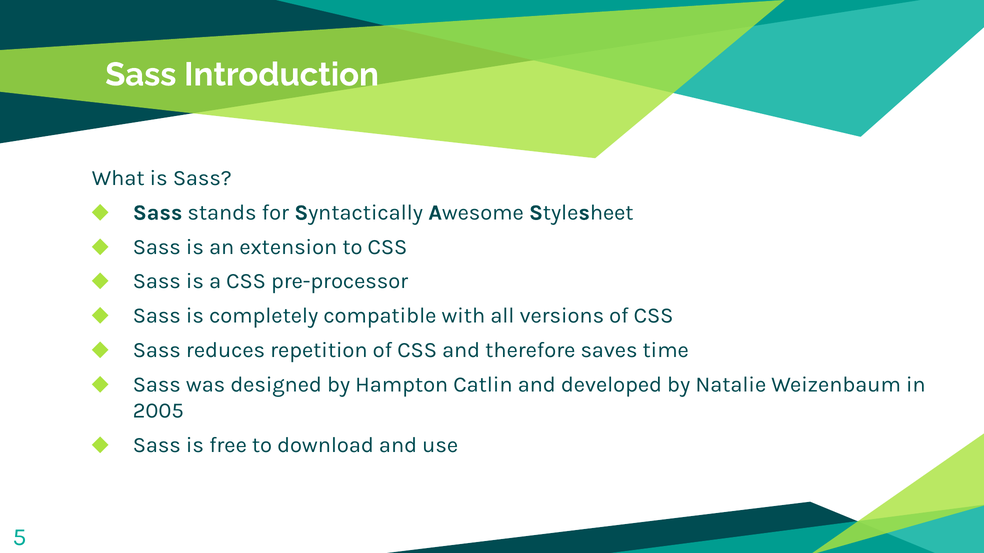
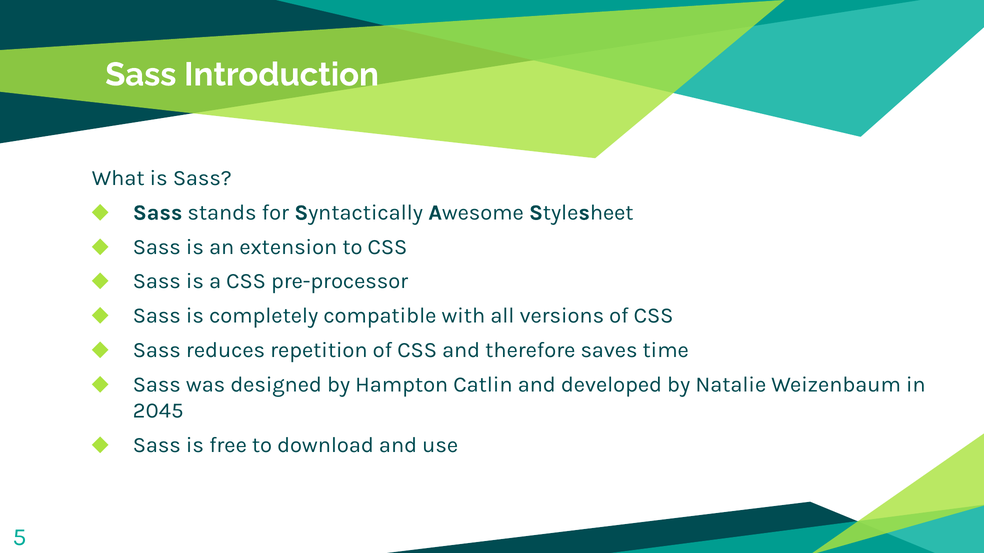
2005: 2005 -> 2045
